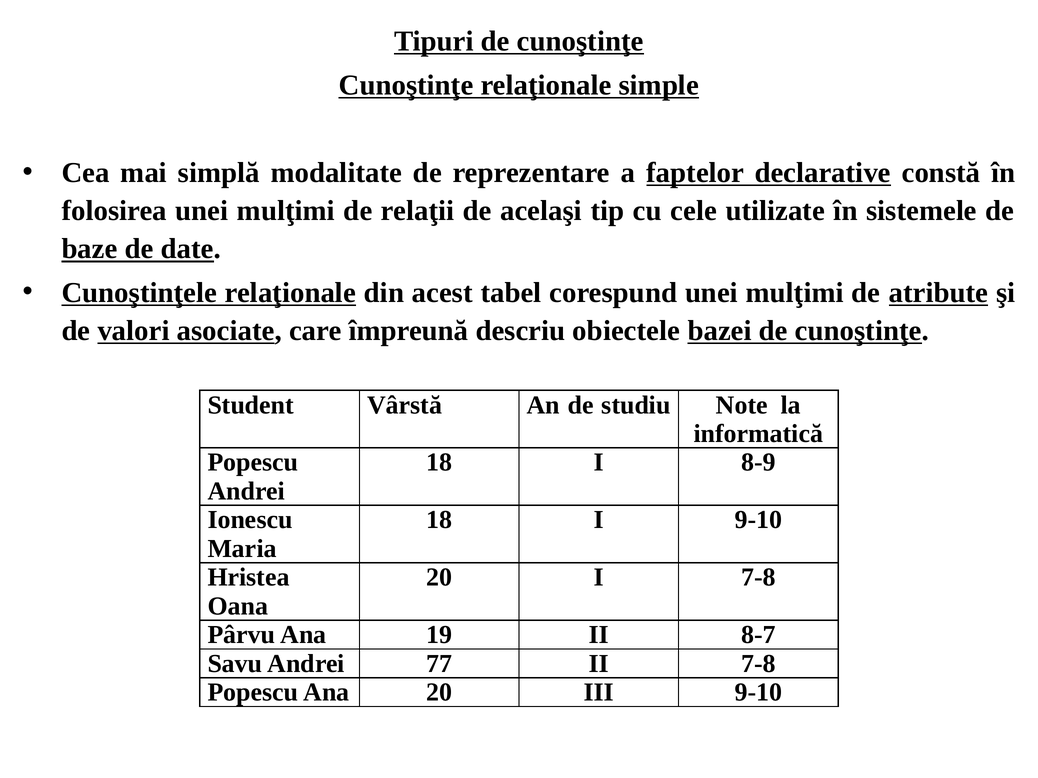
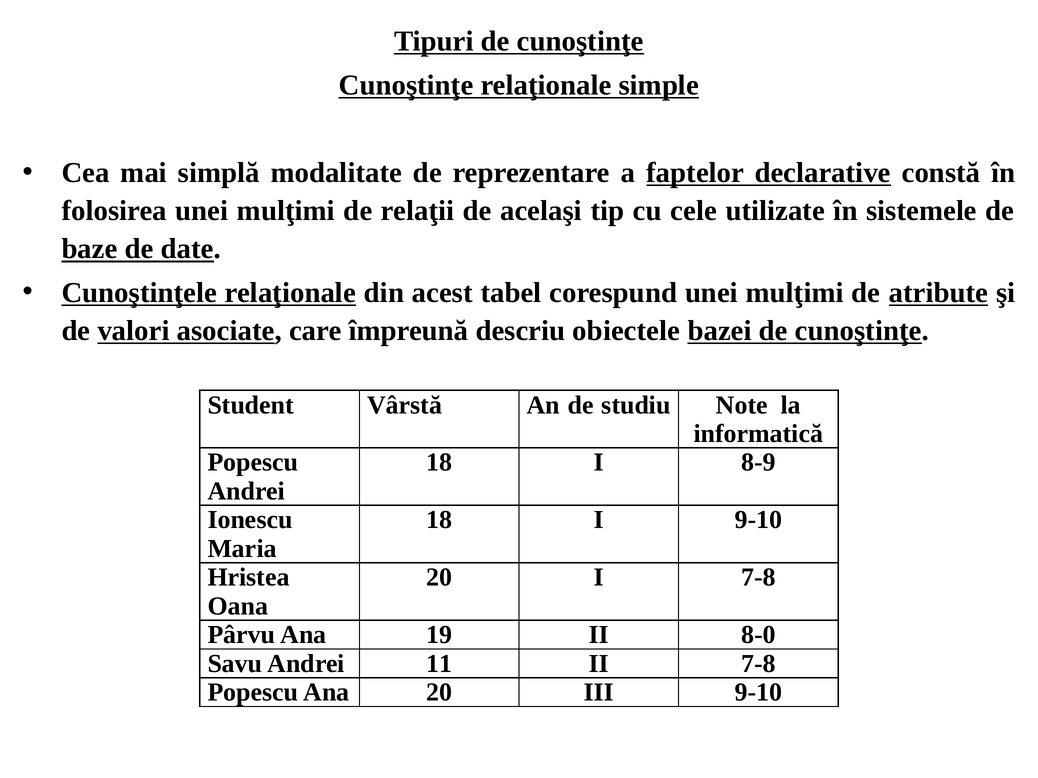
8-7: 8-7 -> 8-0
77: 77 -> 11
